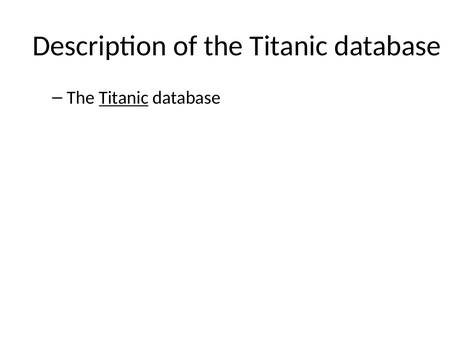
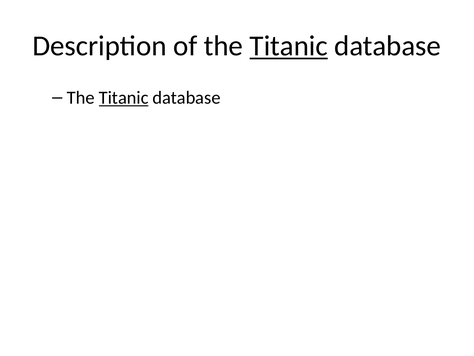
Titanic at (289, 46) underline: none -> present
